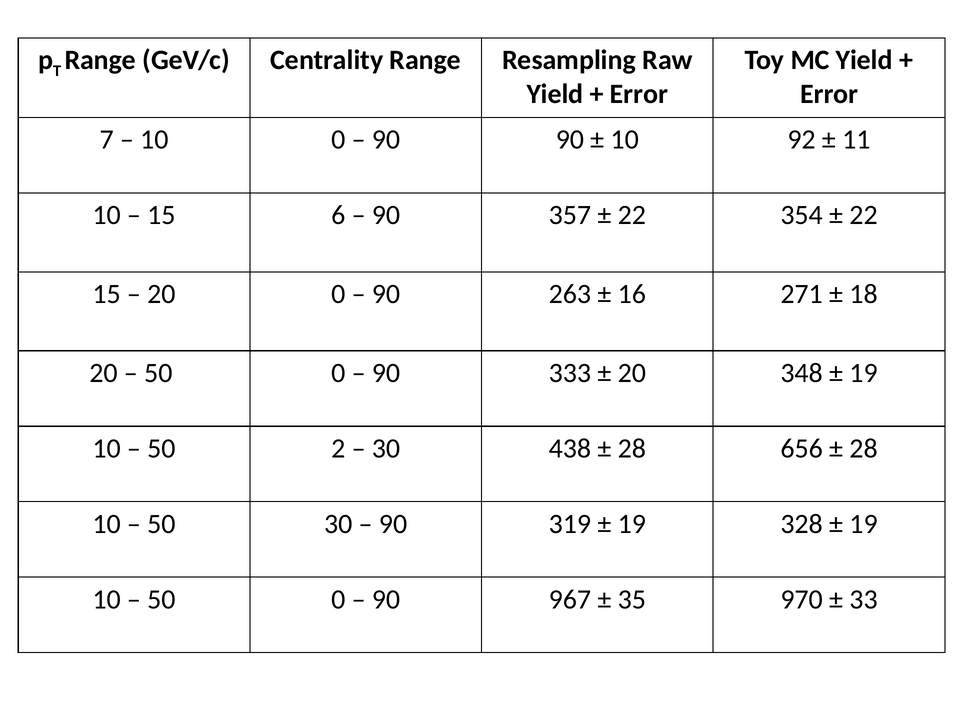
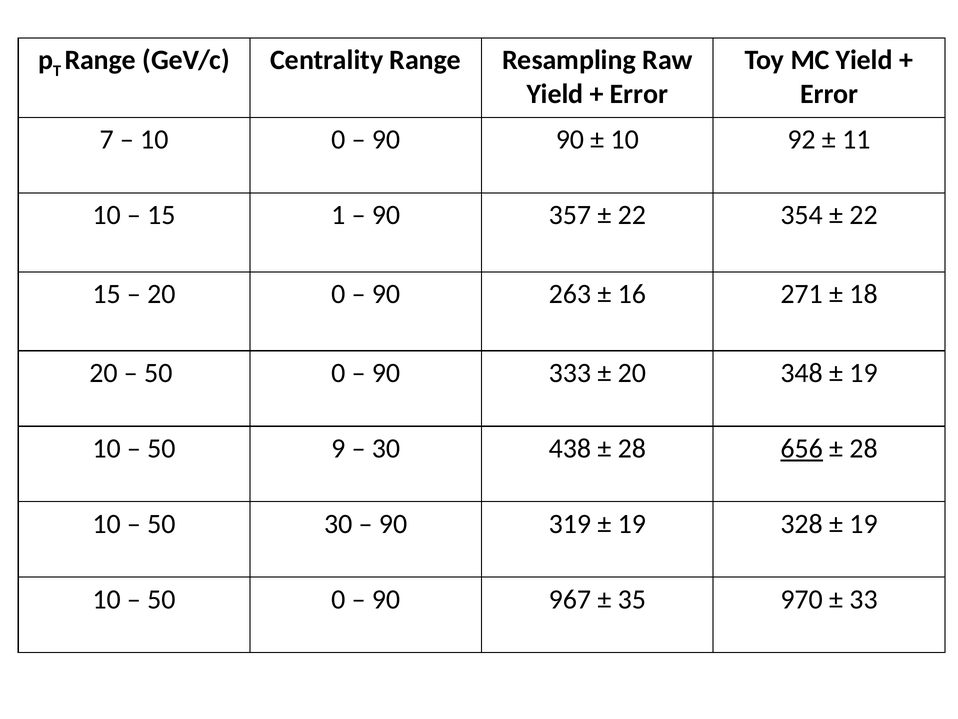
6: 6 -> 1
2: 2 -> 9
656 underline: none -> present
